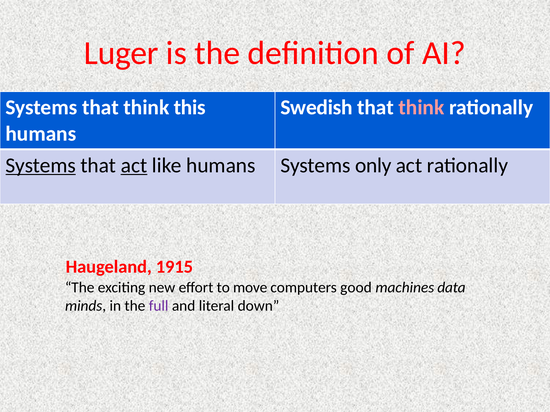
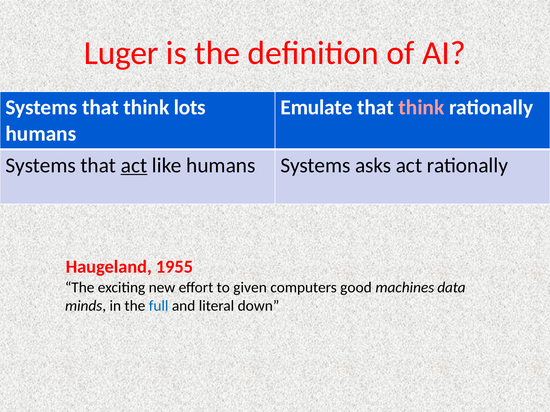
this: this -> lots
Swedish: Swedish -> Emulate
Systems at (41, 165) underline: present -> none
only: only -> asks
1915: 1915 -> 1955
move: move -> given
full colour: purple -> blue
